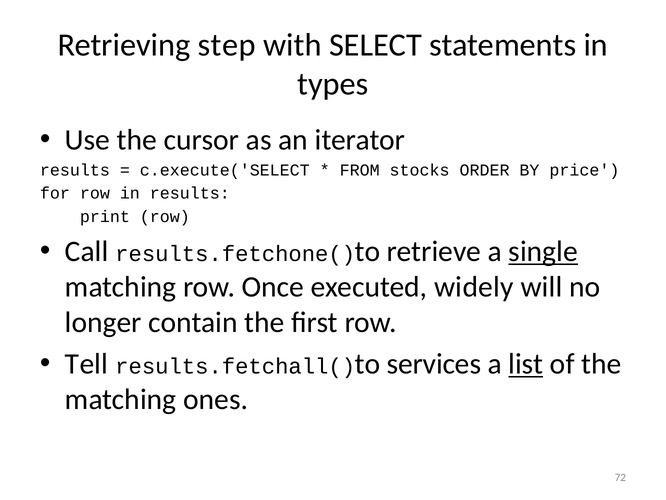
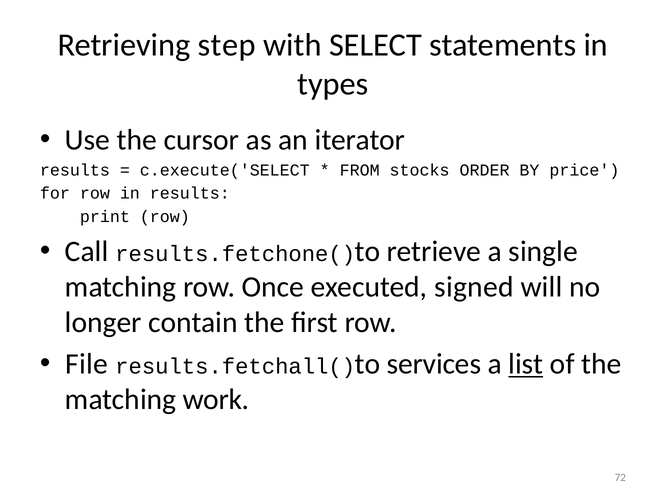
single underline: present -> none
widely: widely -> signed
Tell: Tell -> File
ones: ones -> work
